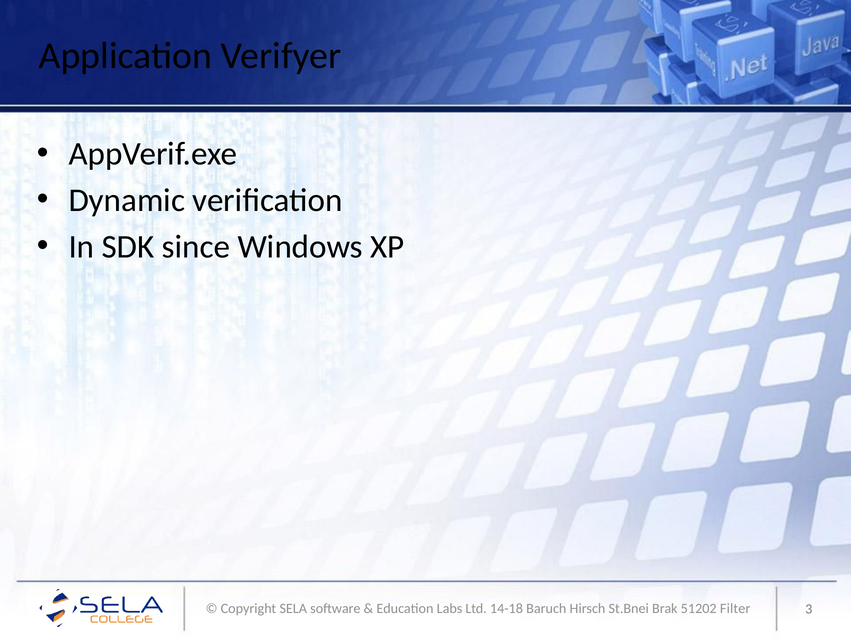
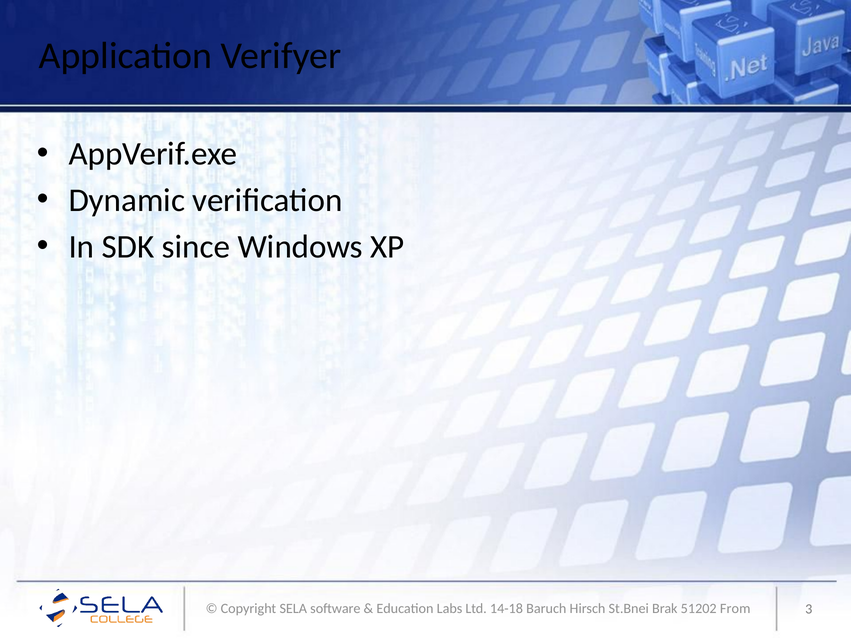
Filter: Filter -> From
